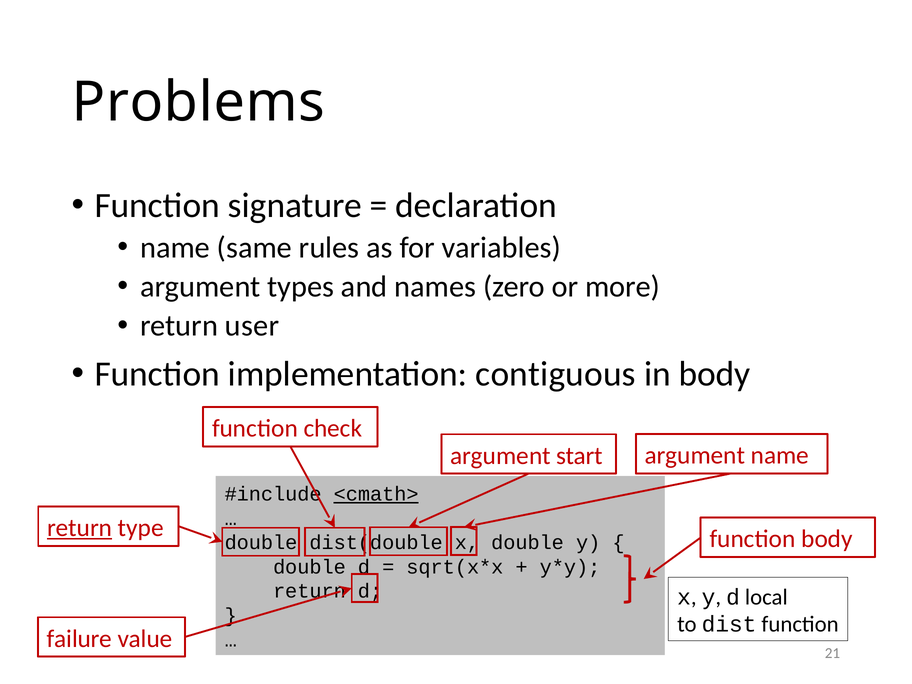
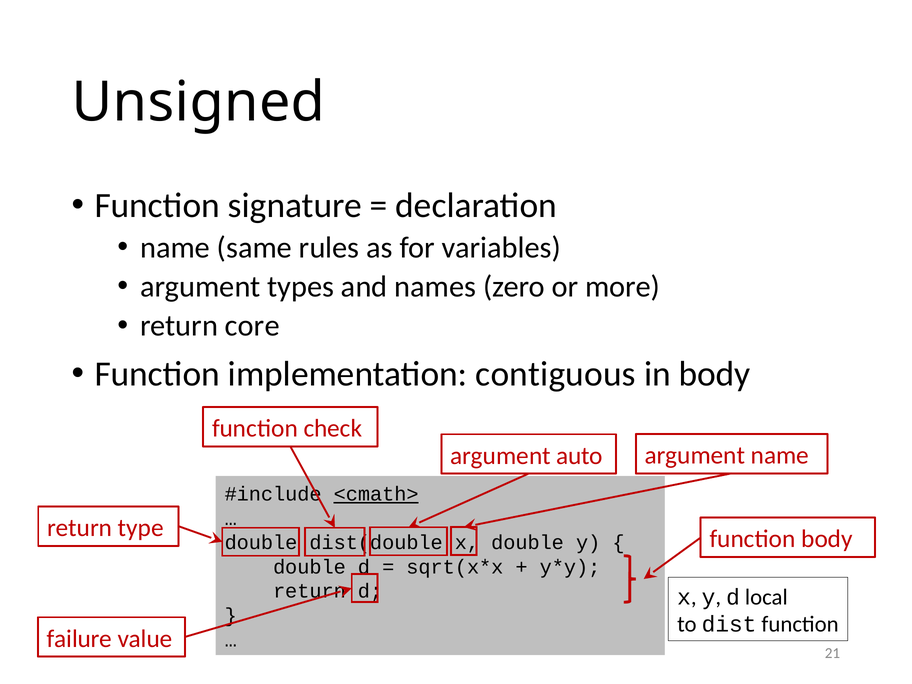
Problems: Problems -> Unsigned
user: user -> core
start: start -> auto
return at (80, 528) underline: present -> none
